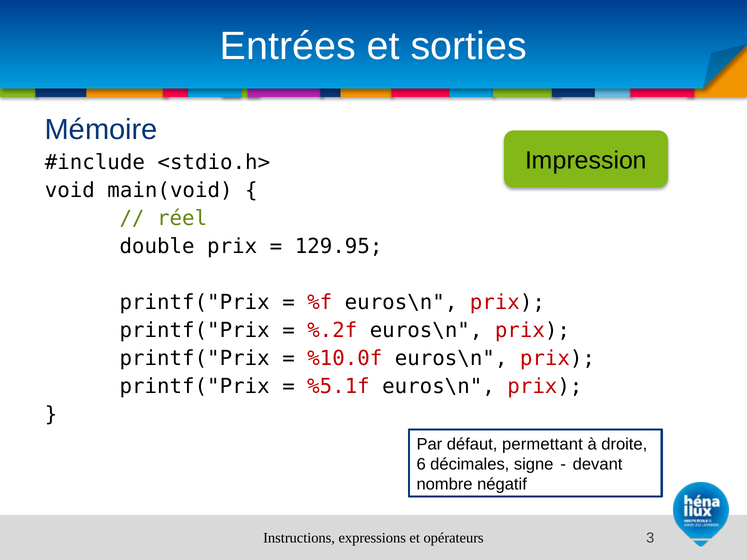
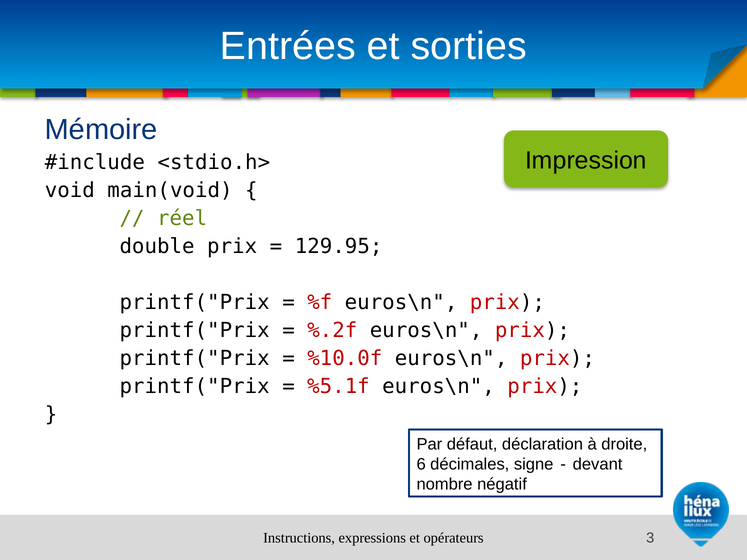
permettant: permettant -> déclaration
